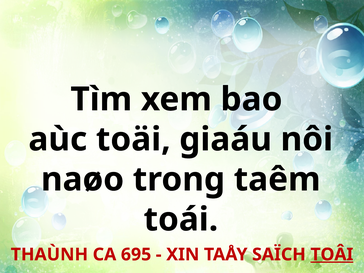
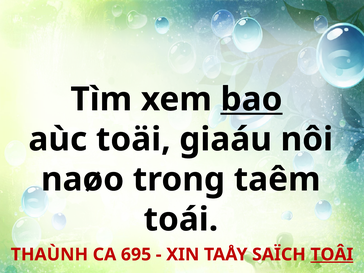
bao underline: none -> present
